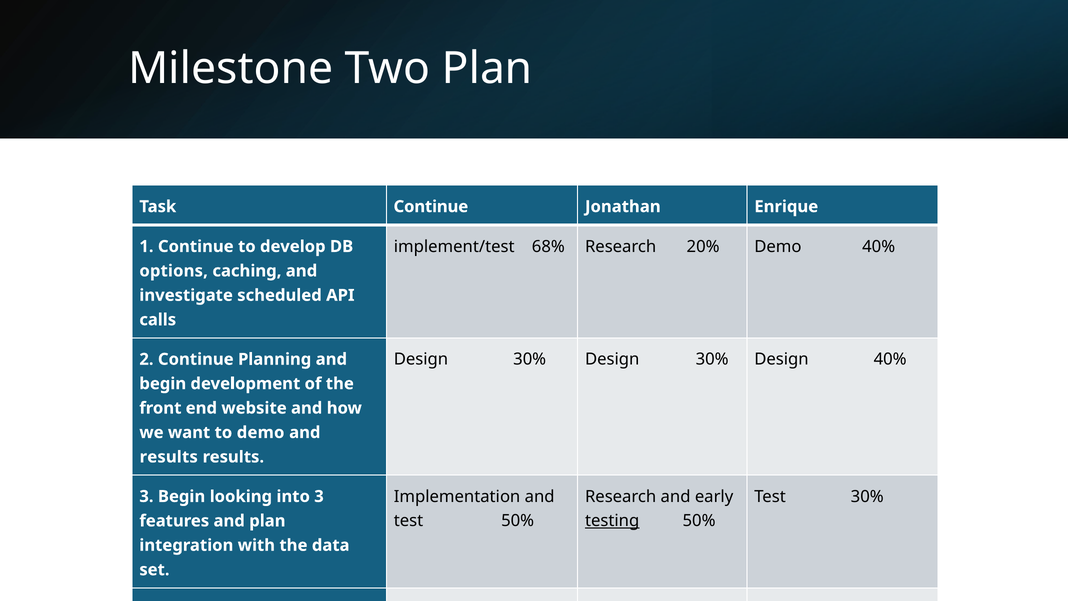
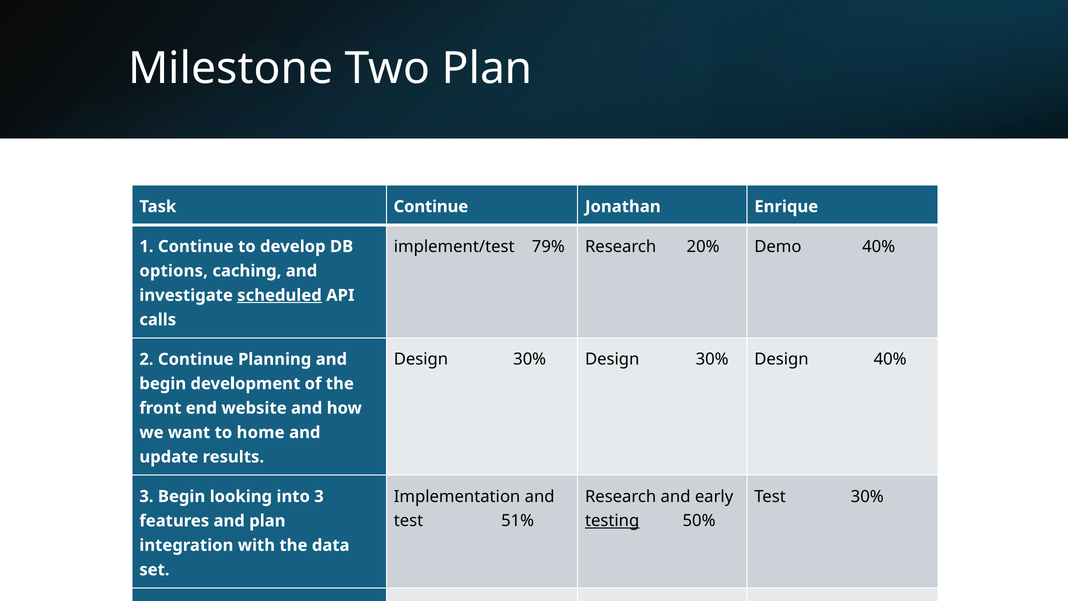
68%: 68% -> 79%
scheduled underline: none -> present
to demo: demo -> home
results at (169, 457): results -> update
test 50%: 50% -> 51%
